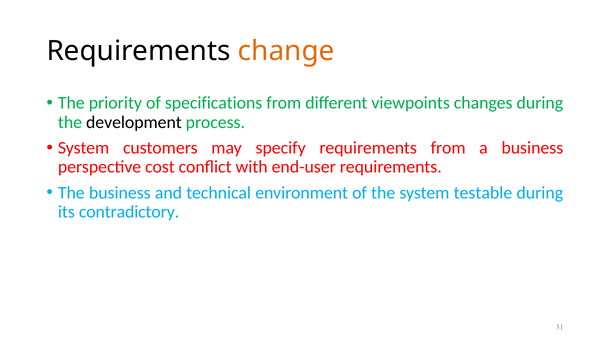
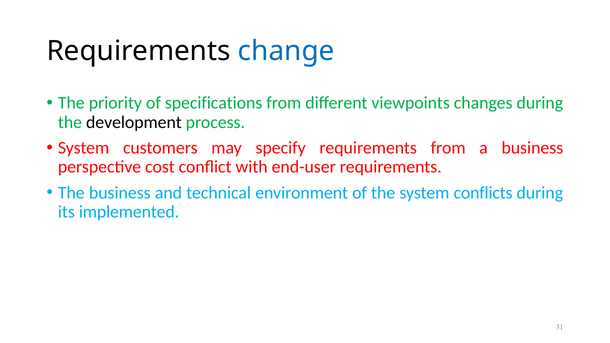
change colour: orange -> blue
testable: testable -> conflicts
contradictory: contradictory -> implemented
